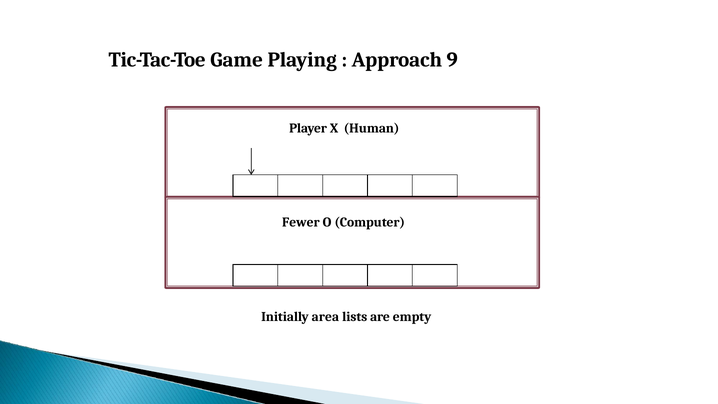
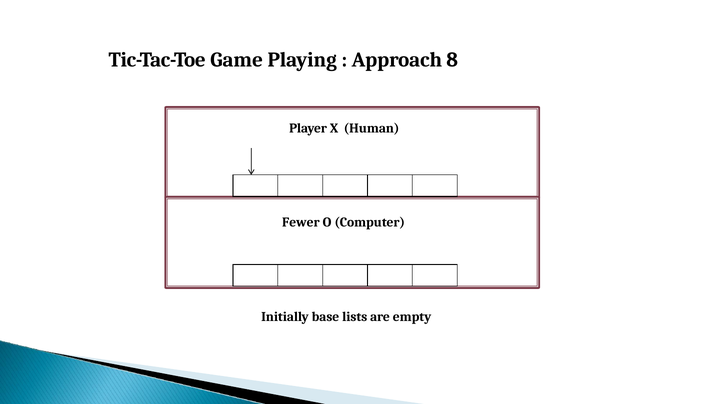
9: 9 -> 8
area: area -> base
